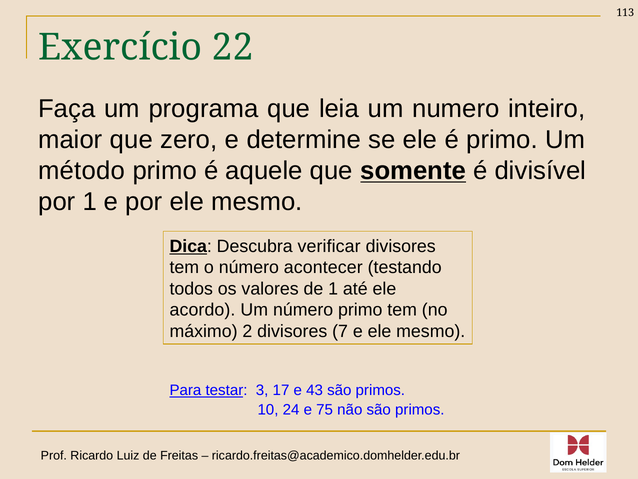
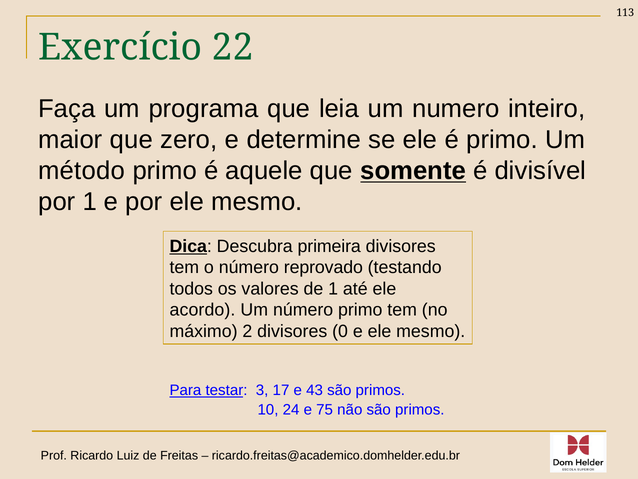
verificar: verificar -> primeira
acontecer: acontecer -> reprovado
7: 7 -> 0
